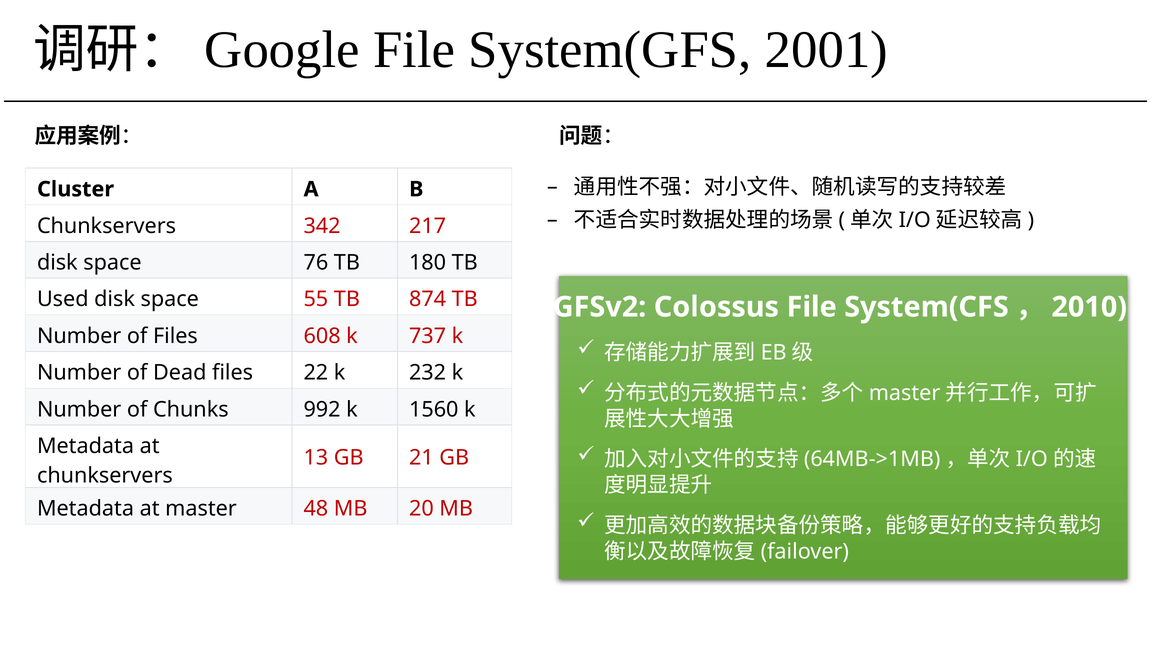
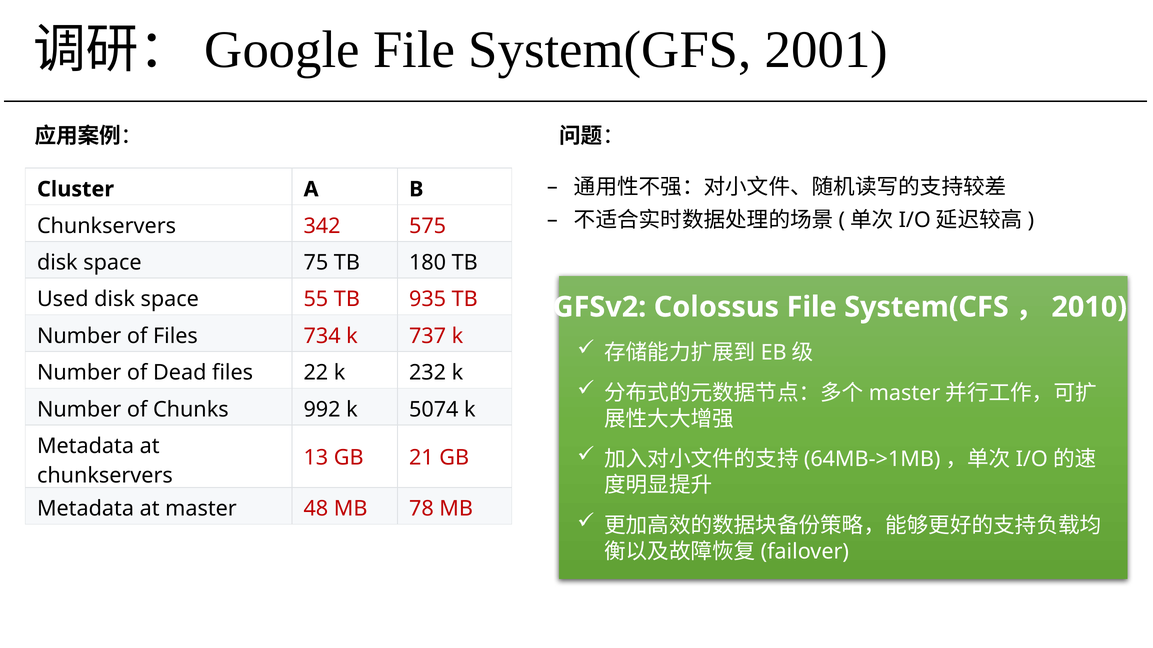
217: 217 -> 575
76: 76 -> 75
874: 874 -> 935
608: 608 -> 734
1560: 1560 -> 5074
20: 20 -> 78
